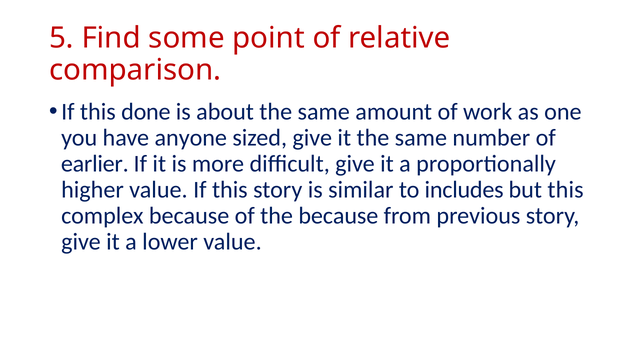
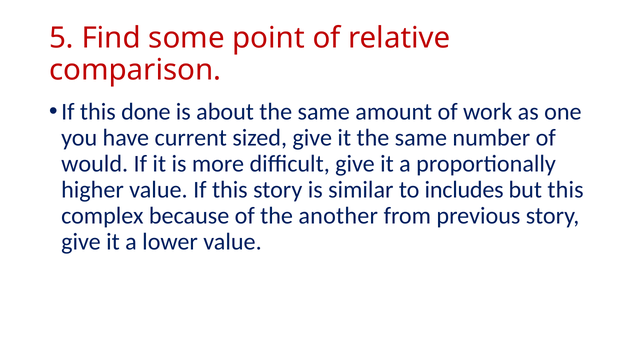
anyone: anyone -> current
earlier: earlier -> would
the because: because -> another
